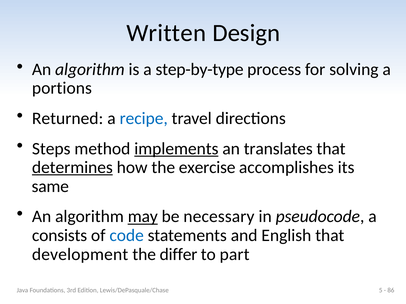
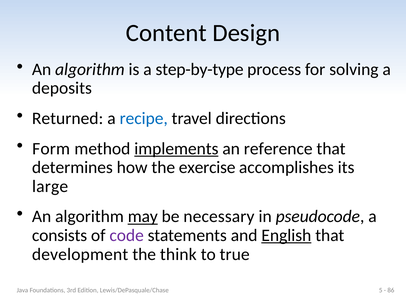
Written: Written -> Content
portions: portions -> deposits
Steps: Steps -> Form
translates: translates -> reference
determines underline: present -> none
same: same -> large
code colour: blue -> purple
English underline: none -> present
differ: differ -> think
part: part -> true
